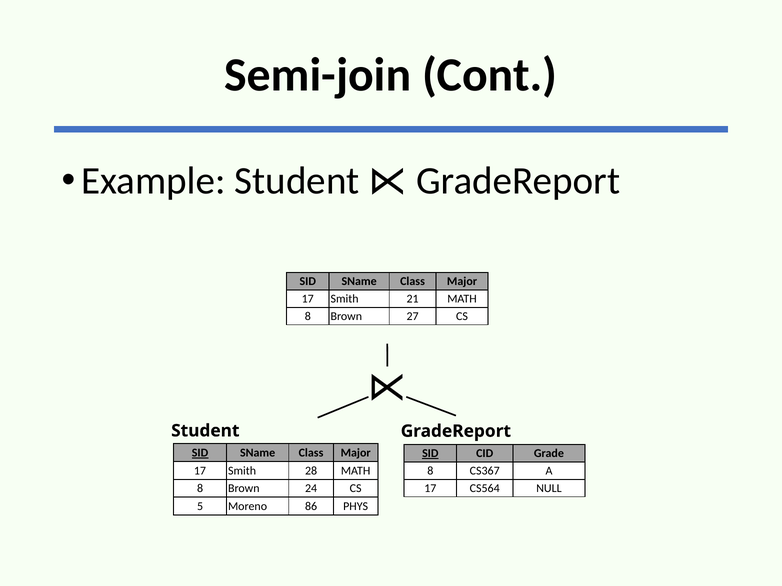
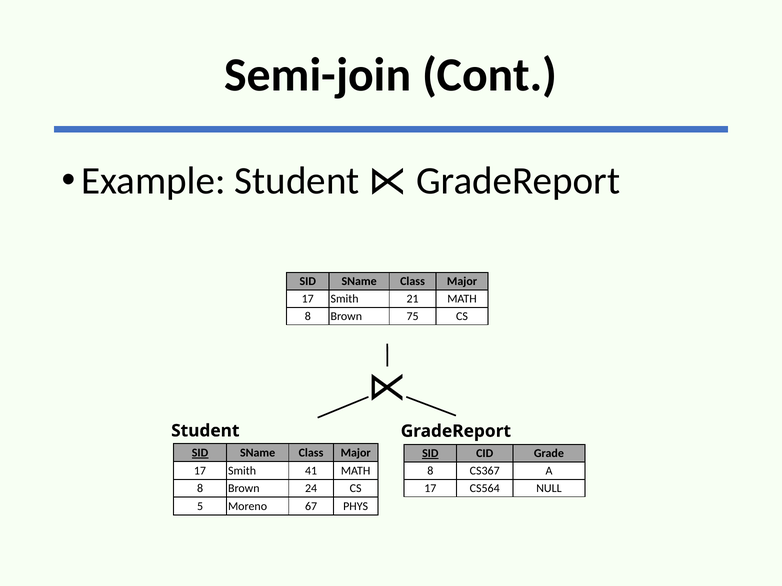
27: 27 -> 75
28: 28 -> 41
86: 86 -> 67
